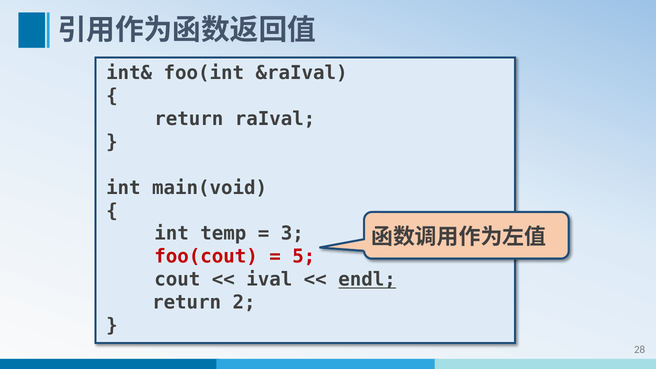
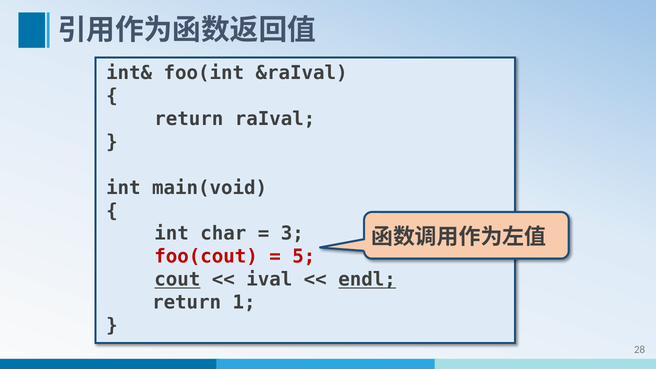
temp: temp -> char
cout underline: none -> present
2: 2 -> 1
